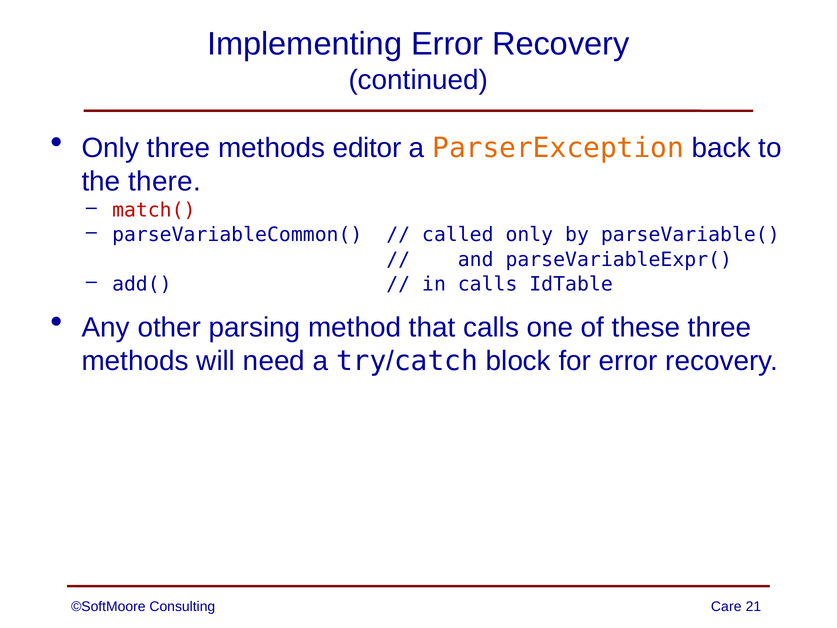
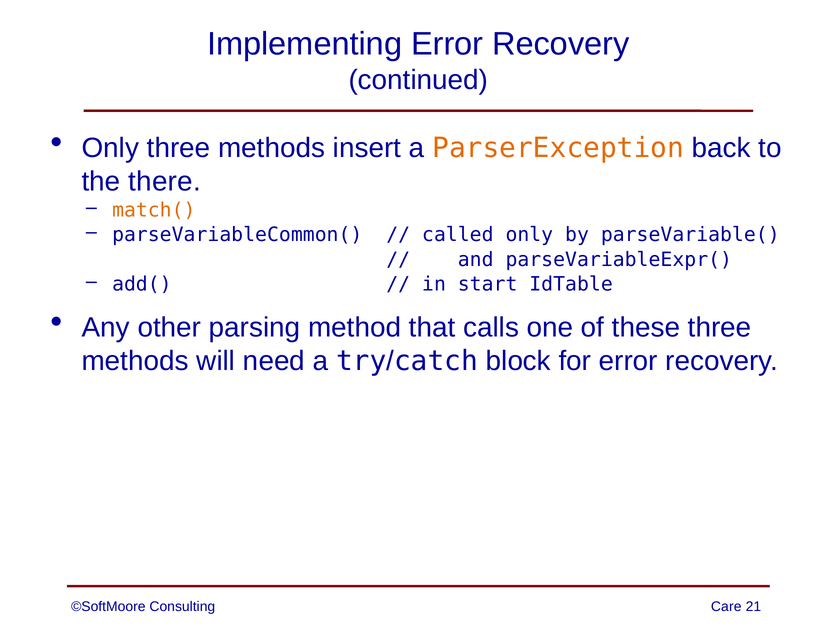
editor: editor -> insert
match( colour: red -> orange
in calls: calls -> start
